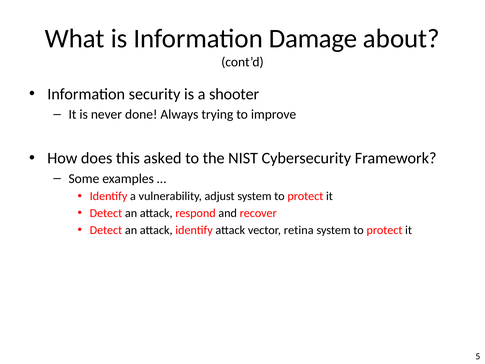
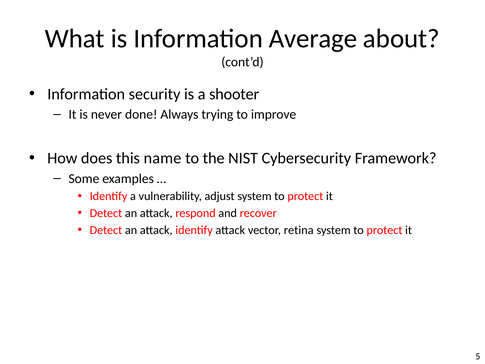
Damage: Damage -> Average
asked: asked -> name
